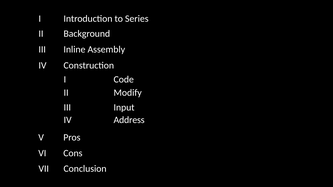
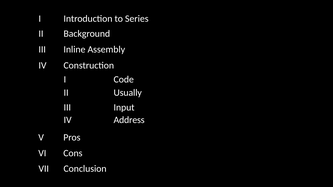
Modify: Modify -> Usually
